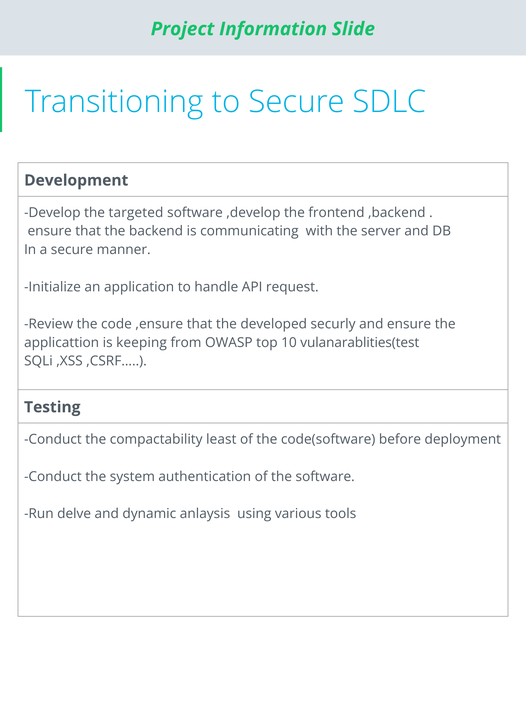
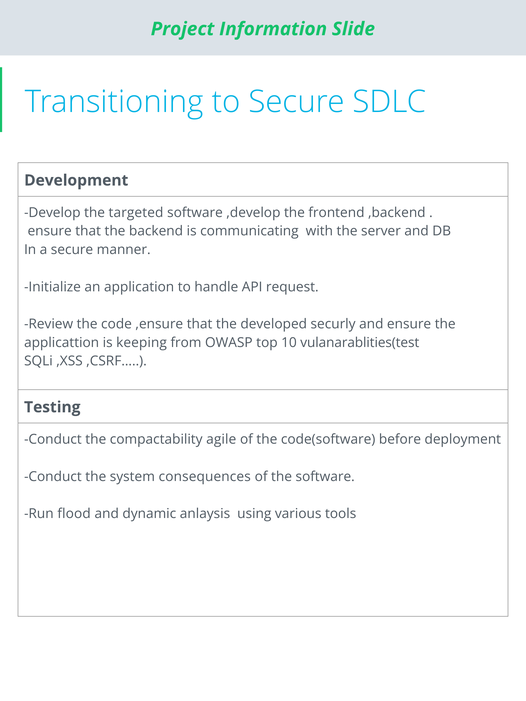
least: least -> agile
authentication: authentication -> consequences
delve: delve -> flood
